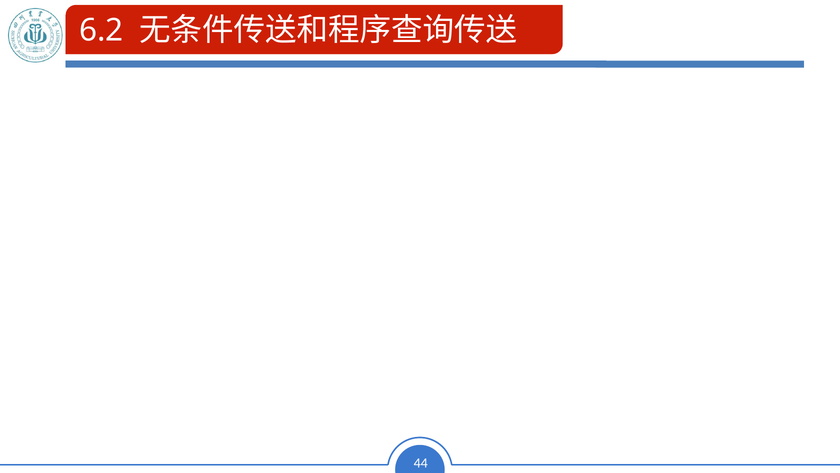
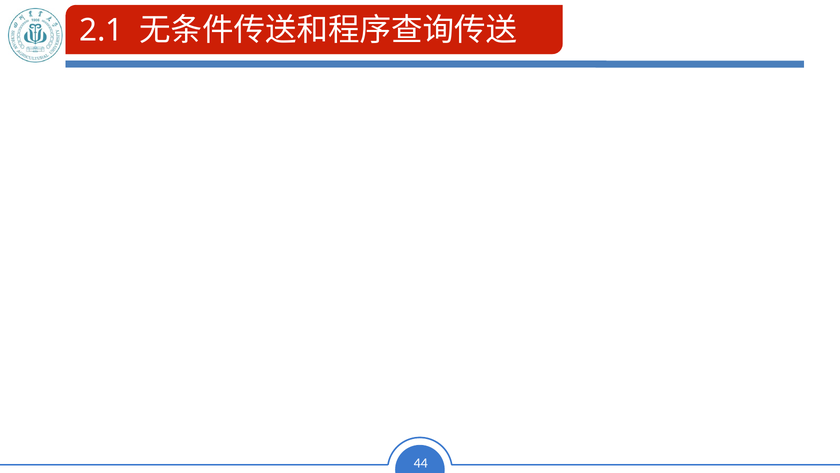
6.2: 6.2 -> 2.1
